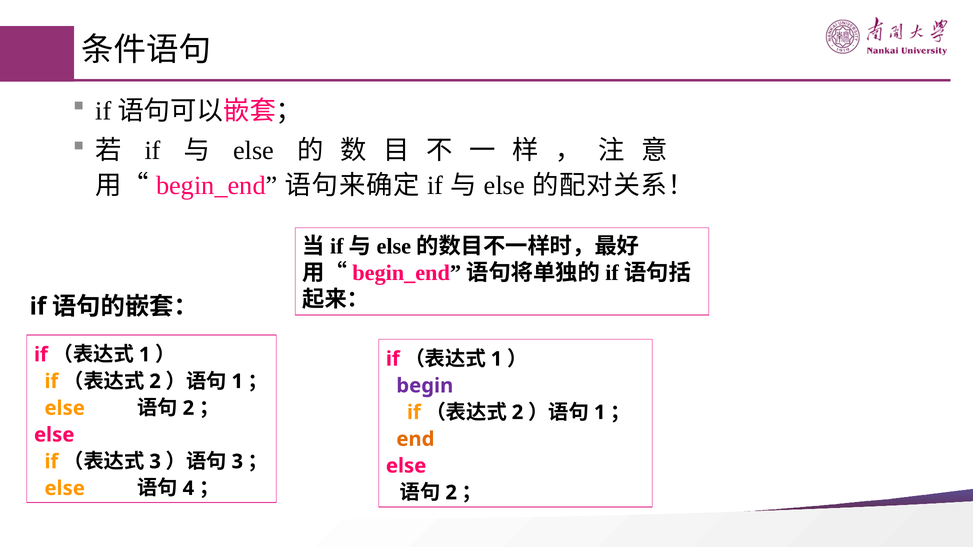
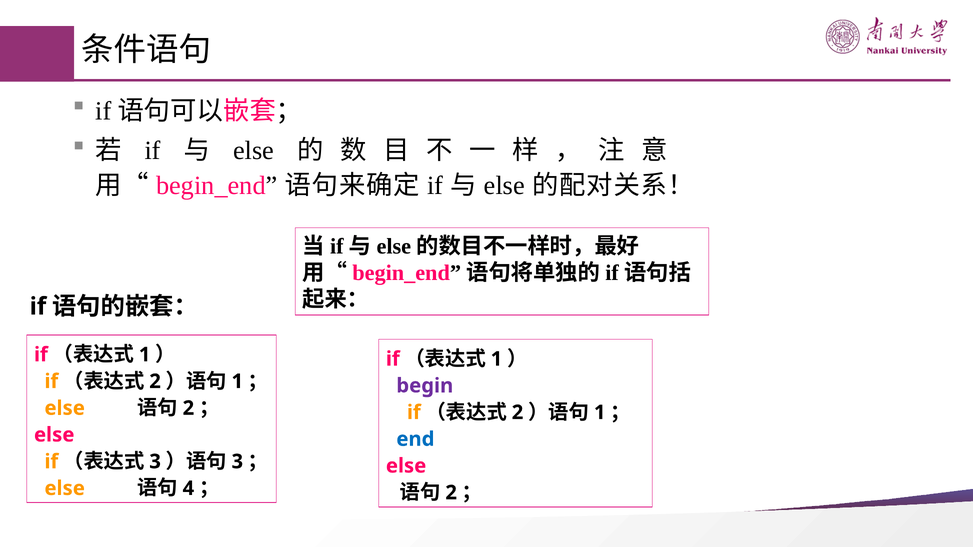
end colour: orange -> blue
